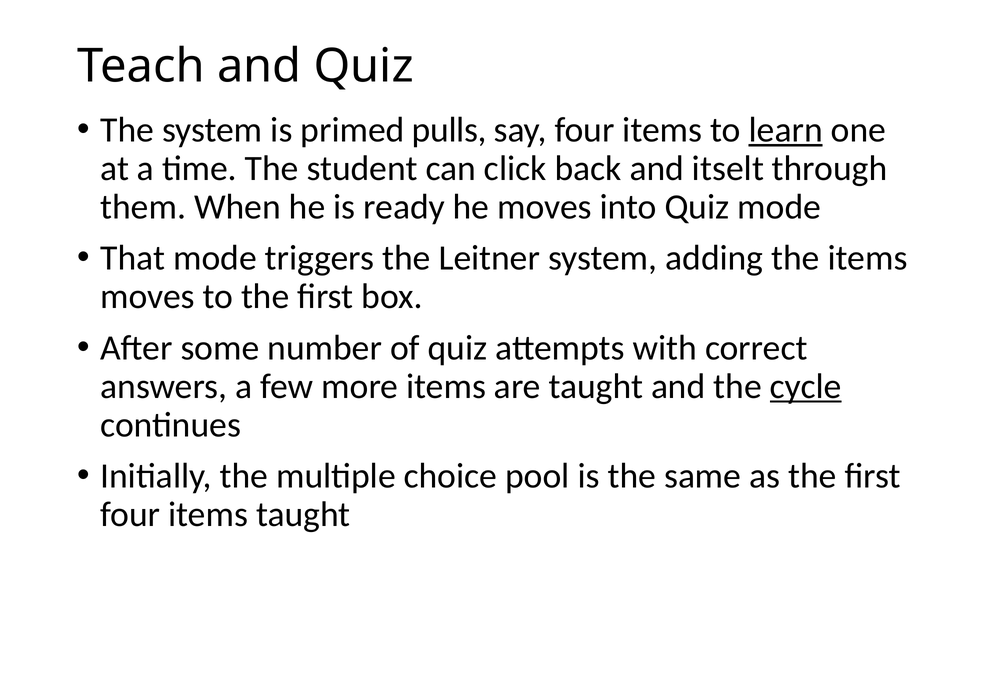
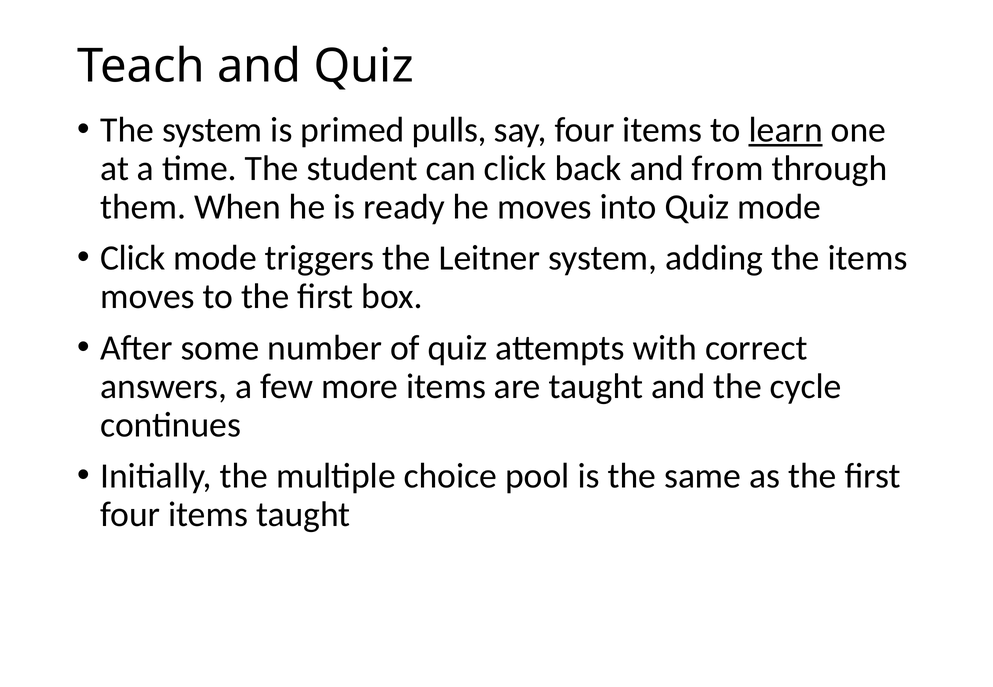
itselt: itselt -> from
That at (133, 258): That -> Click
cycle underline: present -> none
